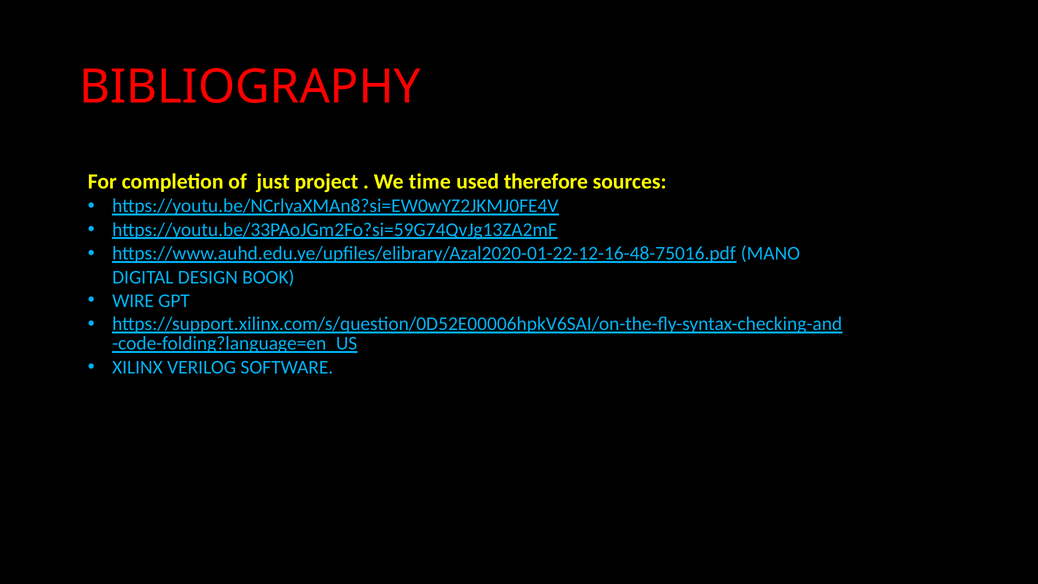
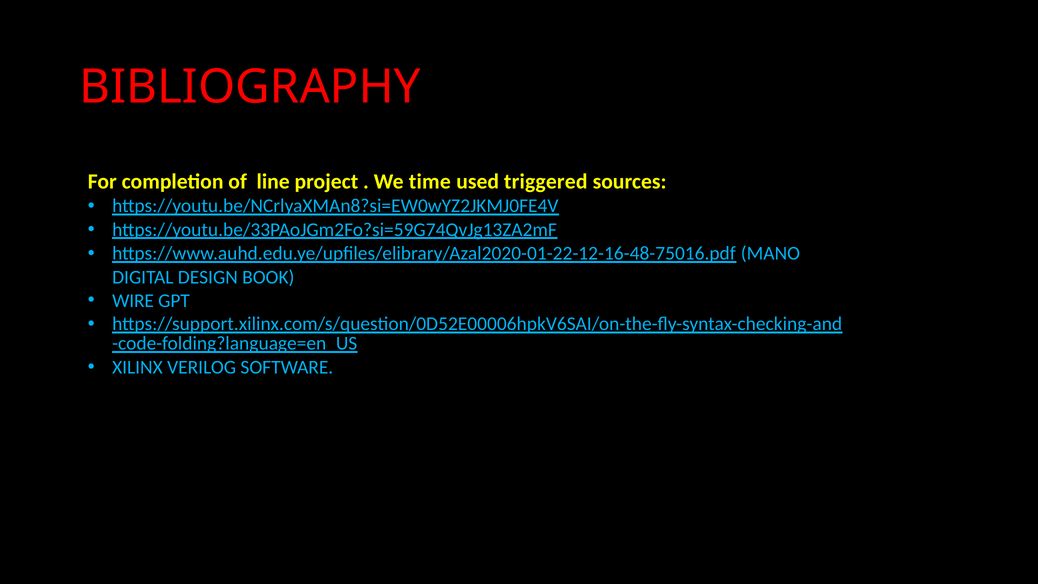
just: just -> line
therefore: therefore -> triggered
